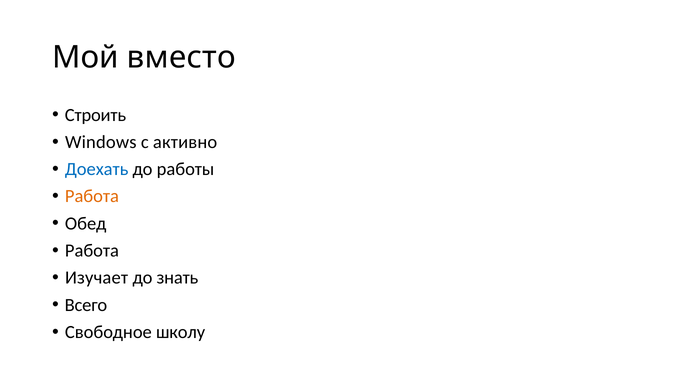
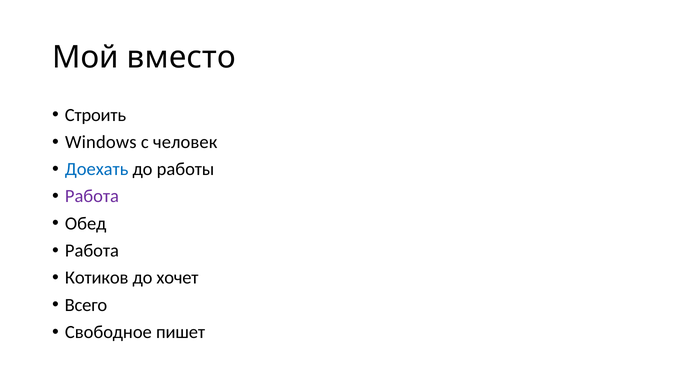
активно: активно -> человек
Работа at (92, 196) colour: orange -> purple
Изучает: Изучает -> Котиков
знать: знать -> хочет
школу: школу -> пишет
